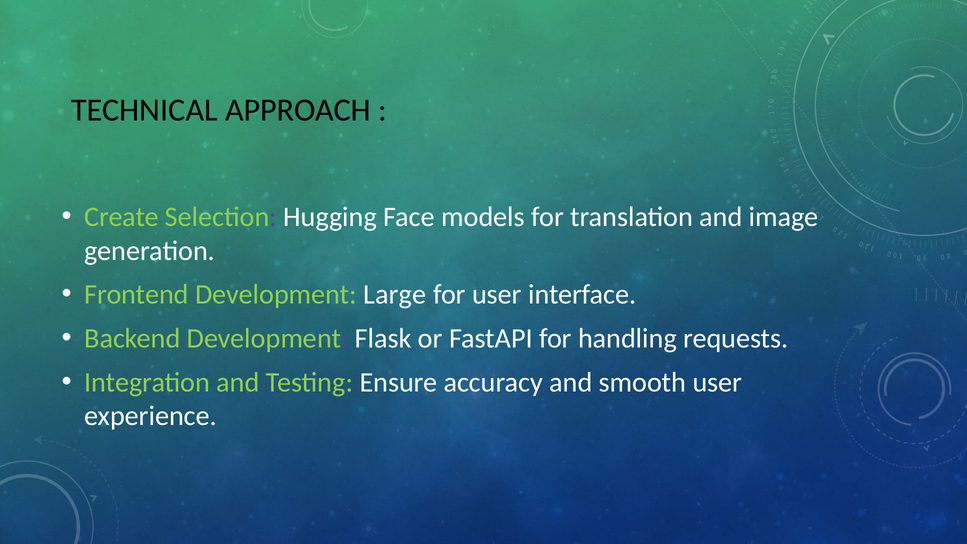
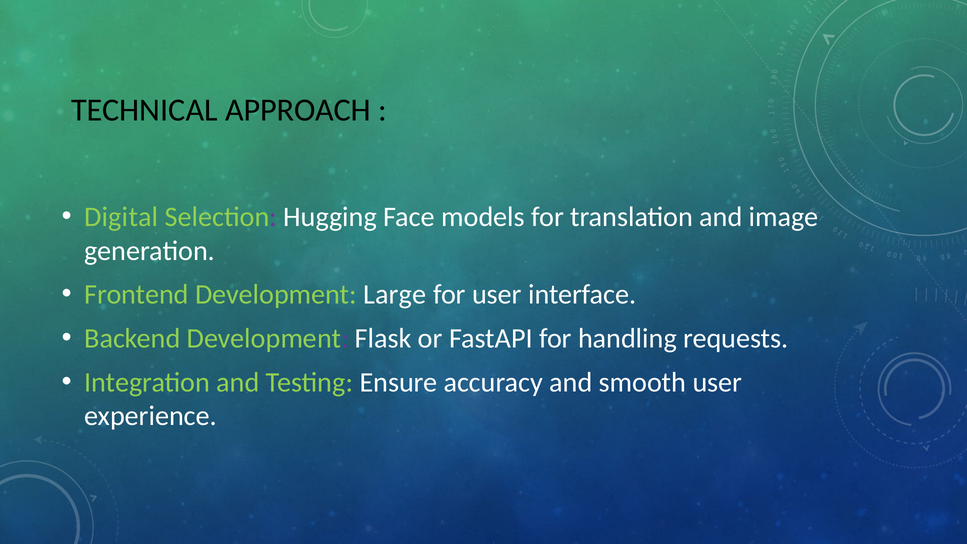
Create: Create -> Digital
